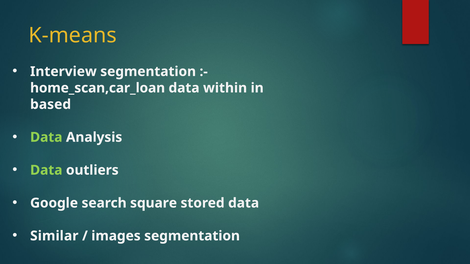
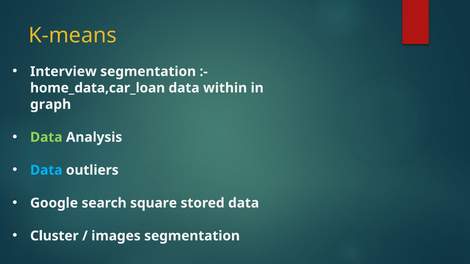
home_scan,car_loan: home_scan,car_loan -> home_data,car_loan
based: based -> graph
Data at (46, 170) colour: light green -> light blue
Similar: Similar -> Cluster
